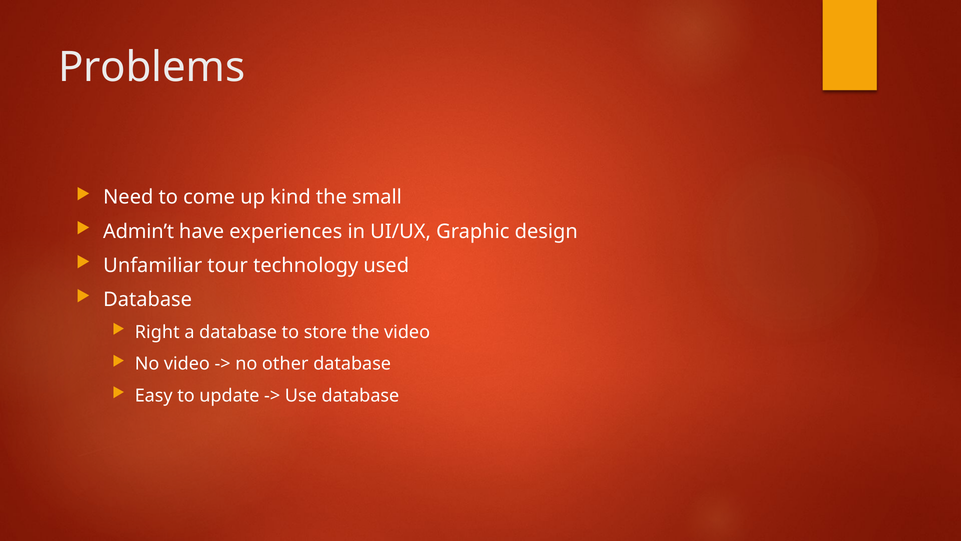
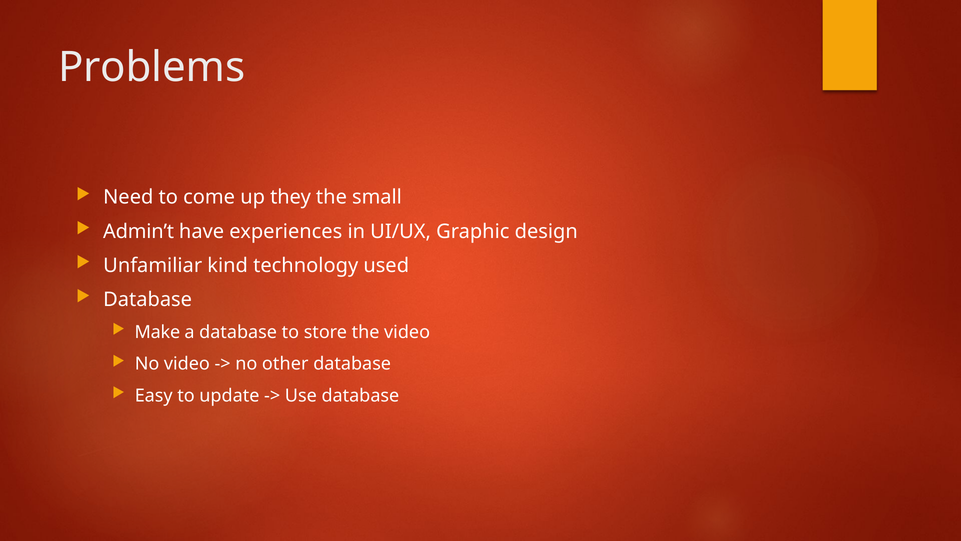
kind: kind -> they
tour: tour -> kind
Right: Right -> Make
